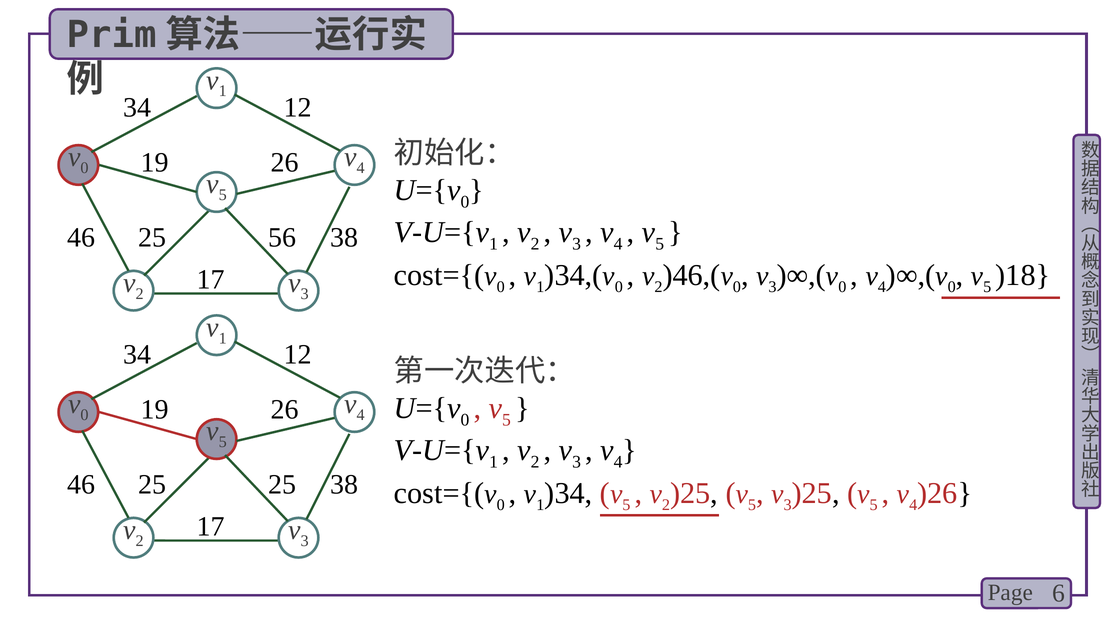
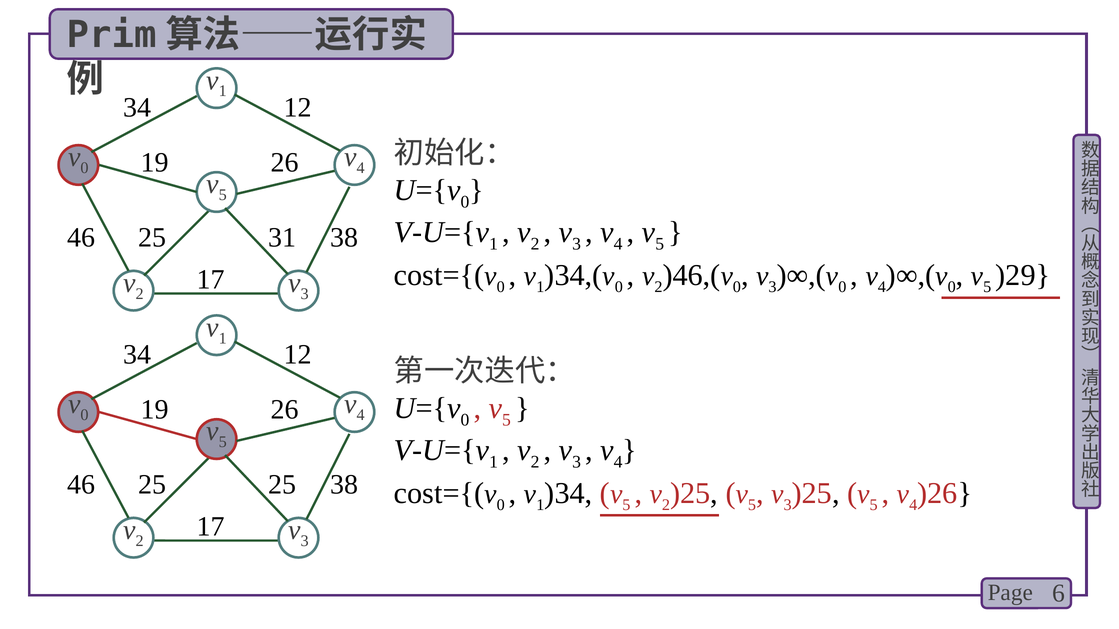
56: 56 -> 31
)18: )18 -> )29
